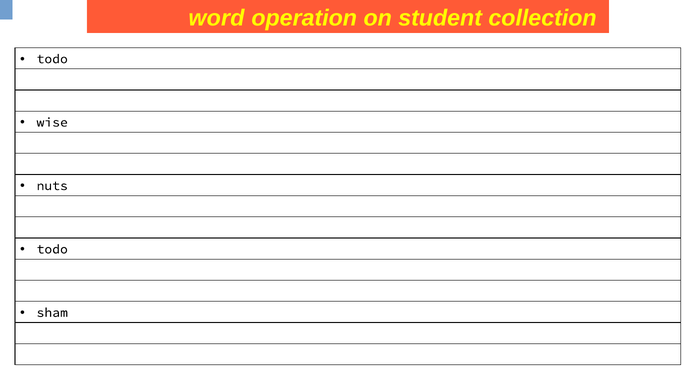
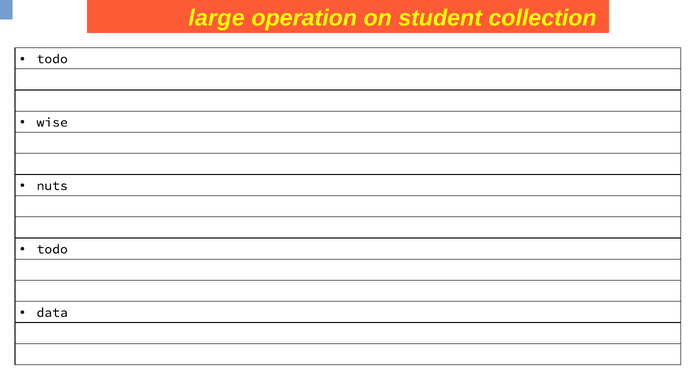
word: word -> large
sham: sham -> data
